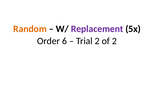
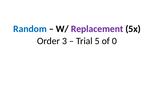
Random colour: orange -> blue
6: 6 -> 3
Trial 2: 2 -> 5
of 2: 2 -> 0
